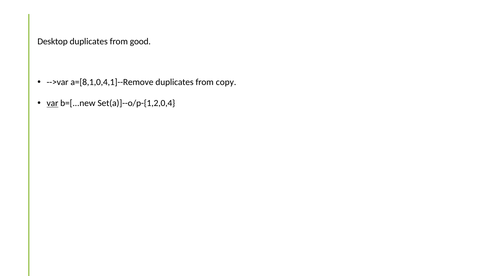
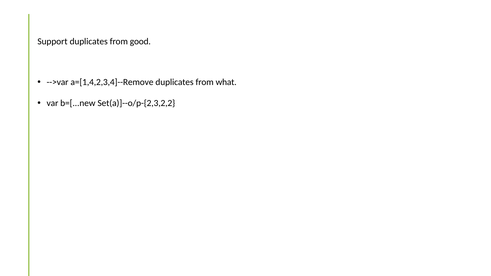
Desktop: Desktop -> Support
a=[8,1,0,4,1]--Remove: a=[8,1,0,4,1]--Remove -> a=[1,4,2,3,4]--Remove
copy: copy -> what
var underline: present -> none
Set(a)]--o/p-{1,2,0,4: Set(a)]--o/p-{1,2,0,4 -> Set(a)]--o/p-{2,3,2,2
